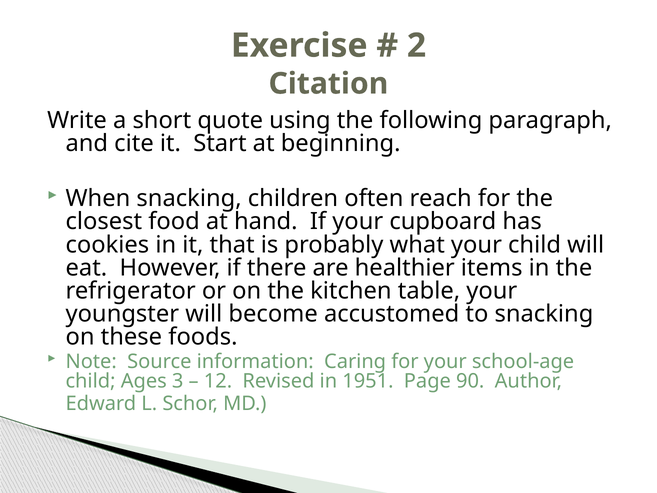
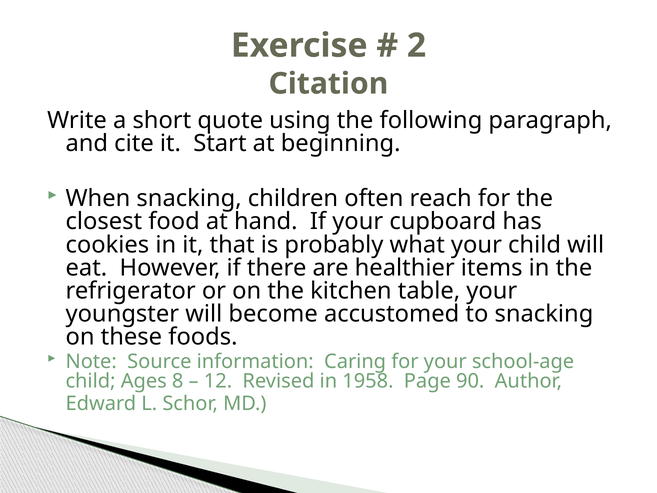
3: 3 -> 8
1951: 1951 -> 1958
